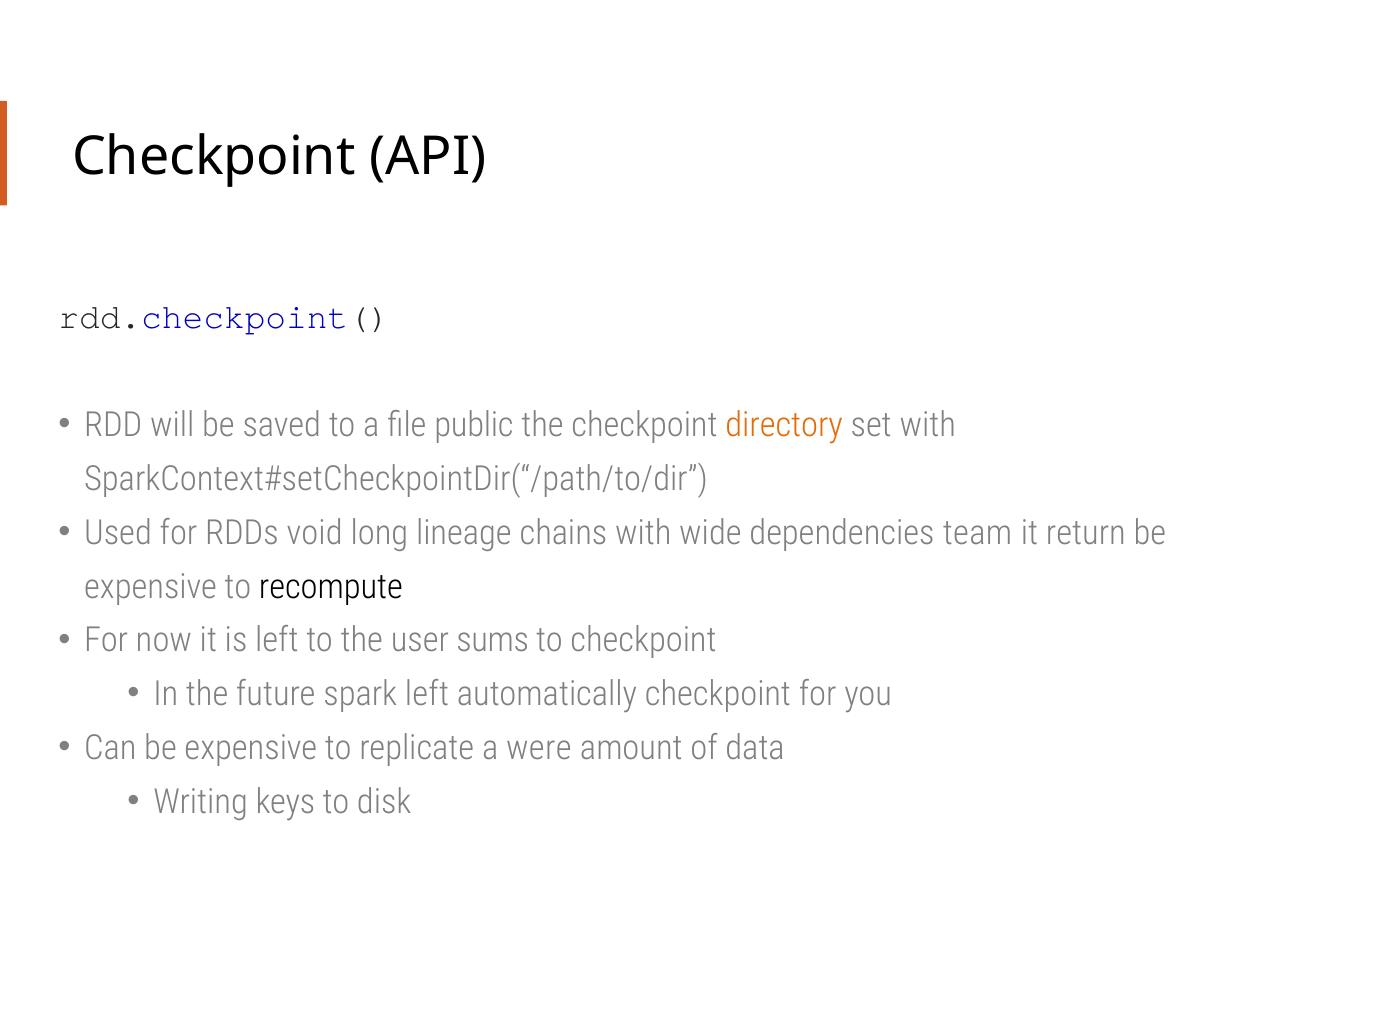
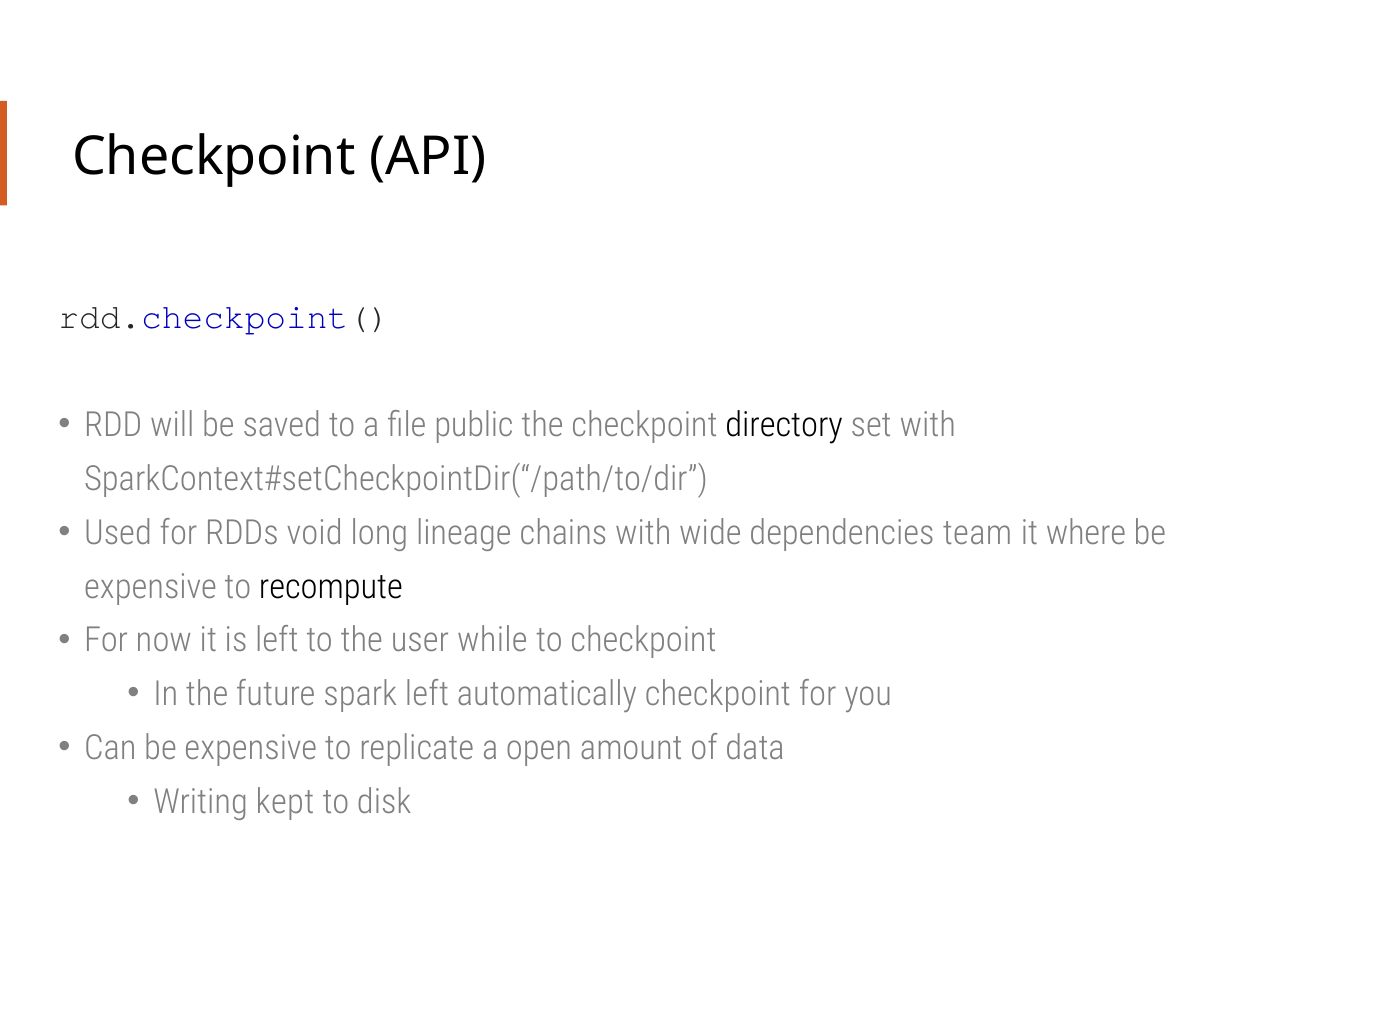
directory colour: orange -> black
return: return -> where
sums: sums -> while
were: were -> open
keys: keys -> kept
